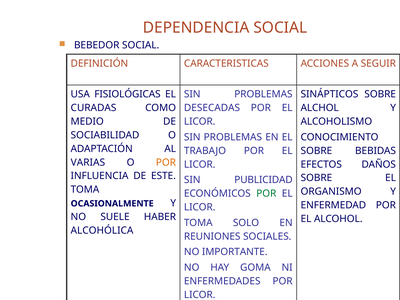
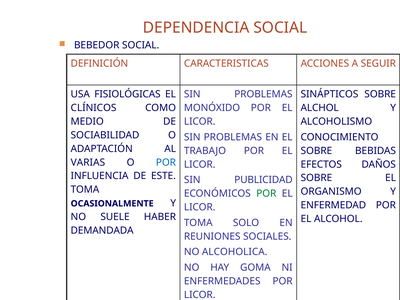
CURADAS: CURADAS -> CLÍNICOS
DESECADAS: DESECADAS -> MONÓXIDO
POR at (166, 162) colour: orange -> blue
ALCOHÓLICA: ALCOHÓLICA -> DEMANDADA
IMPORTANTE: IMPORTANTE -> ALCOHOLICA
